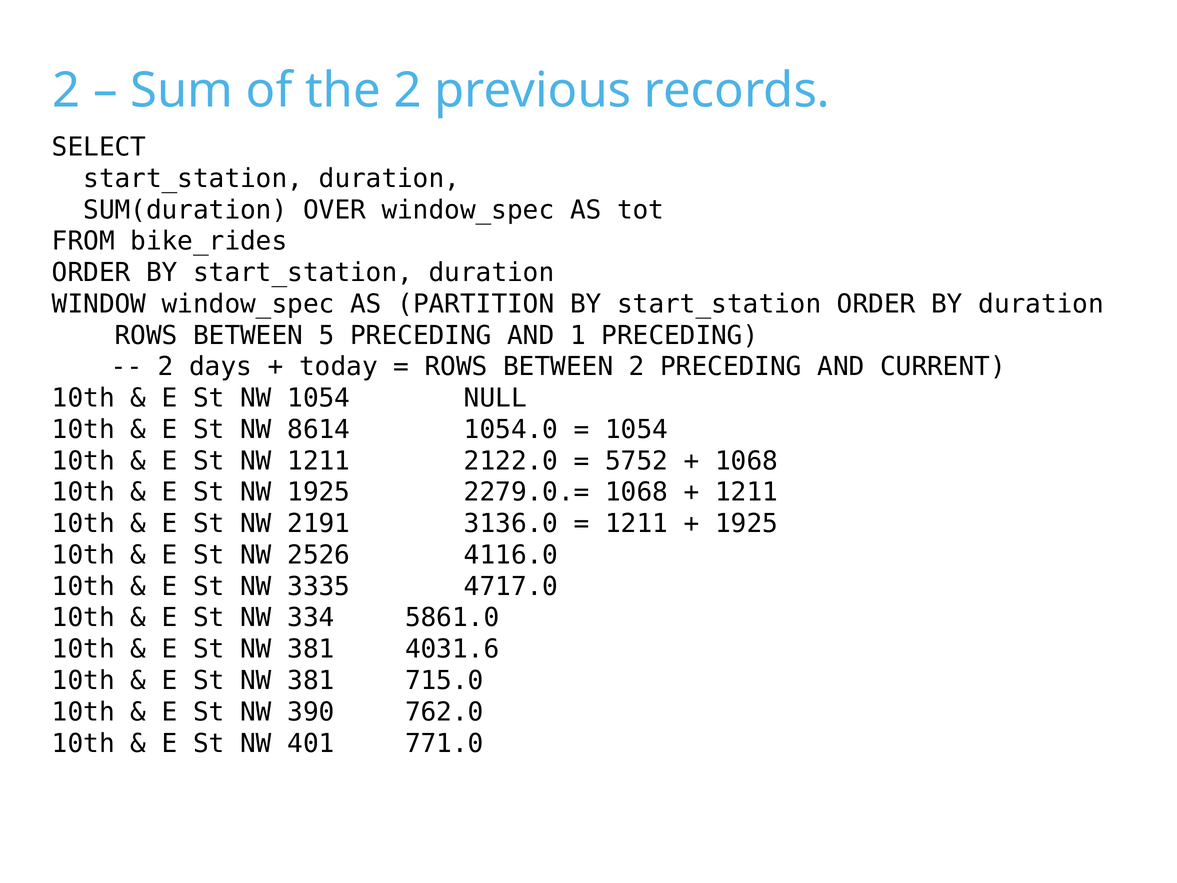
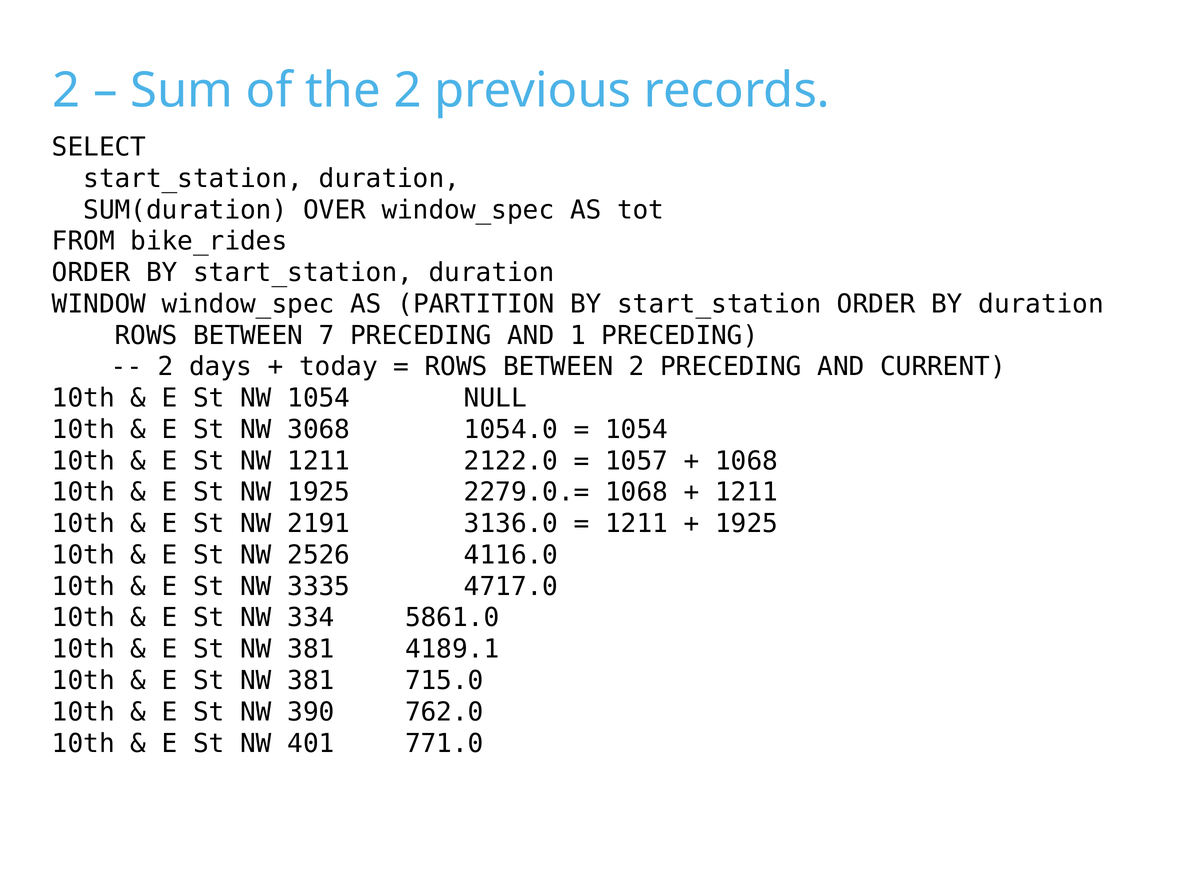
5: 5 -> 7
8614: 8614 -> 3068
5752: 5752 -> 1057
4031.6: 4031.6 -> 4189.1
